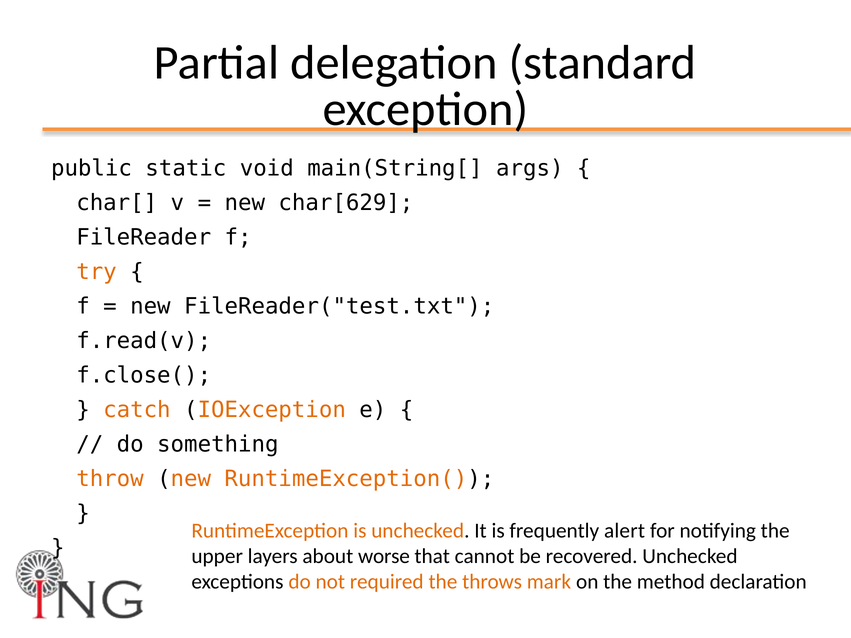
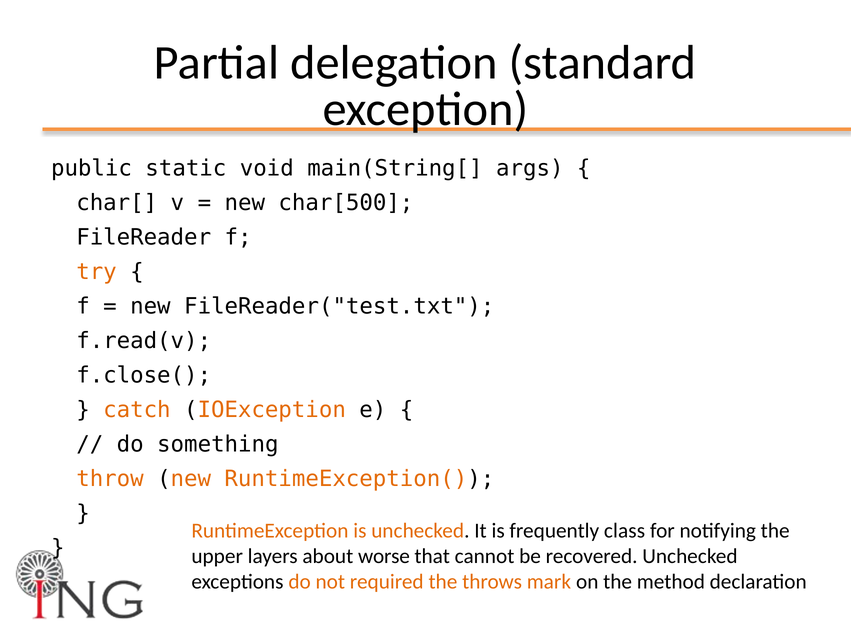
char[629: char[629 -> char[500
alert: alert -> class
